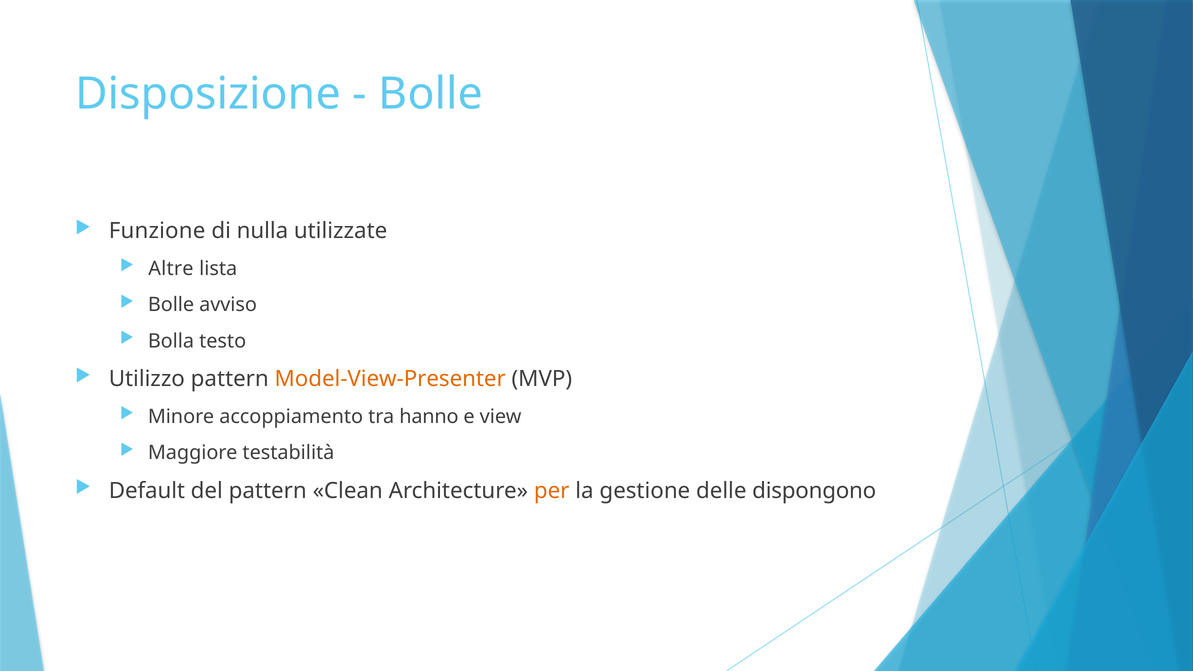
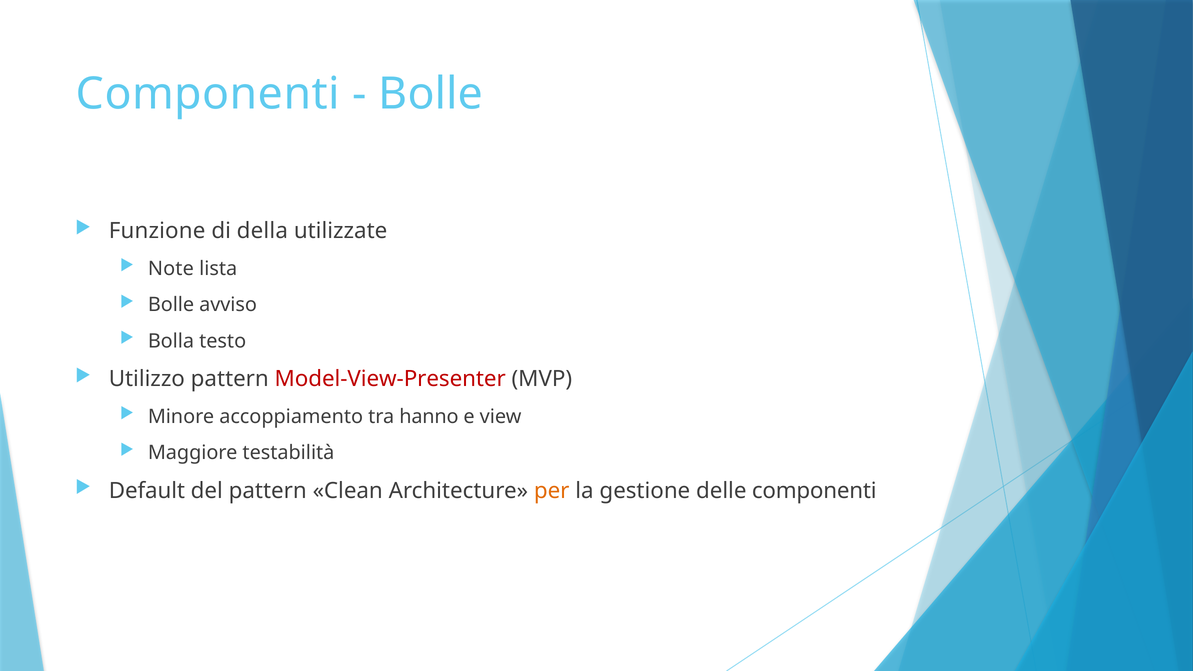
Disposizione at (208, 94): Disposizione -> Componenti
nulla: nulla -> della
Altre: Altre -> Note
Model-View-Presenter colour: orange -> red
delle dispongono: dispongono -> componenti
